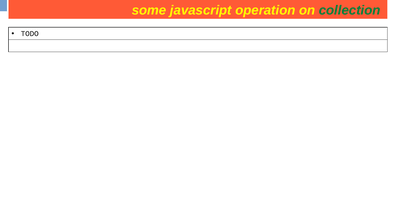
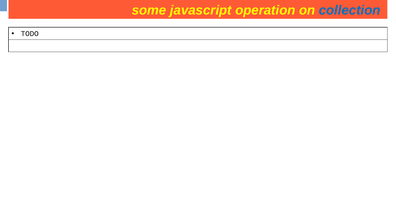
collection at (350, 10) colour: green -> blue
